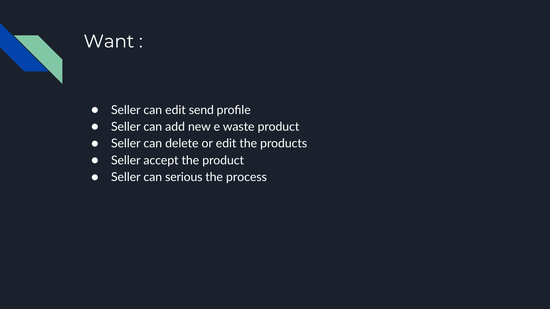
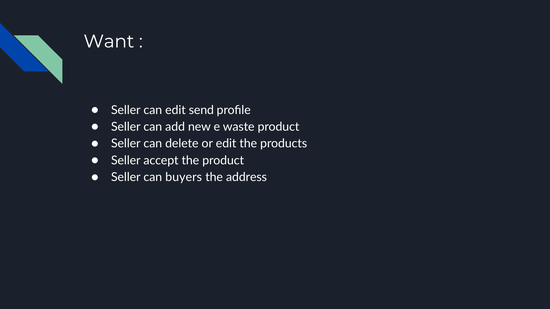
serious: serious -> buyers
process: process -> address
